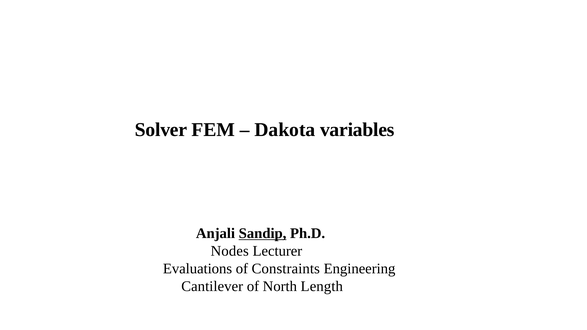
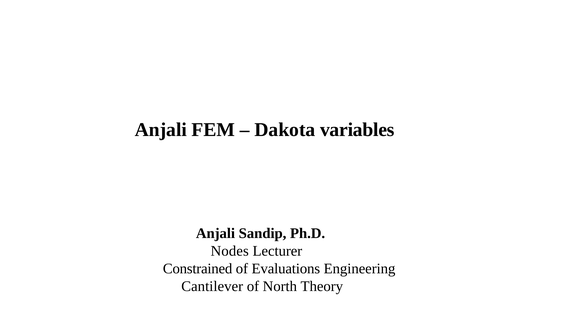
Solver at (161, 130): Solver -> Anjali
Sandip underline: present -> none
Evaluations: Evaluations -> Constrained
Constraints: Constraints -> Evaluations
Length: Length -> Theory
